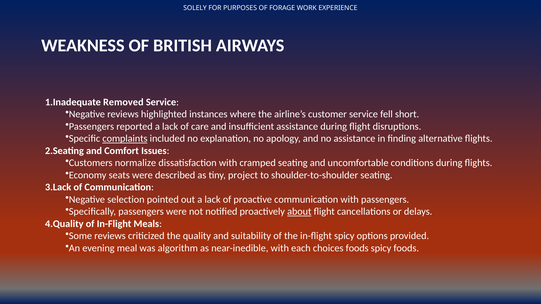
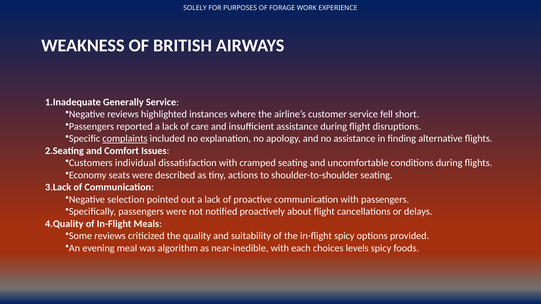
Removed: Removed -> Generally
normalize: normalize -> individual
project: project -> actions
about underline: present -> none
choices foods: foods -> levels
